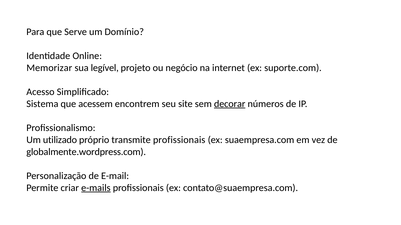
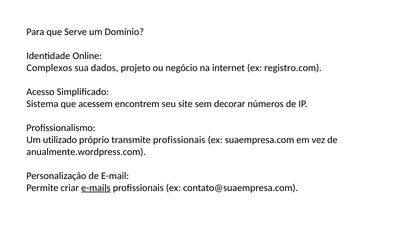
Memorizar: Memorizar -> Complexos
legível: legível -> dados
suporte.com: suporte.com -> registro.com
decorar underline: present -> none
globalmente.wordpress.com: globalmente.wordpress.com -> anualmente.wordpress.com
